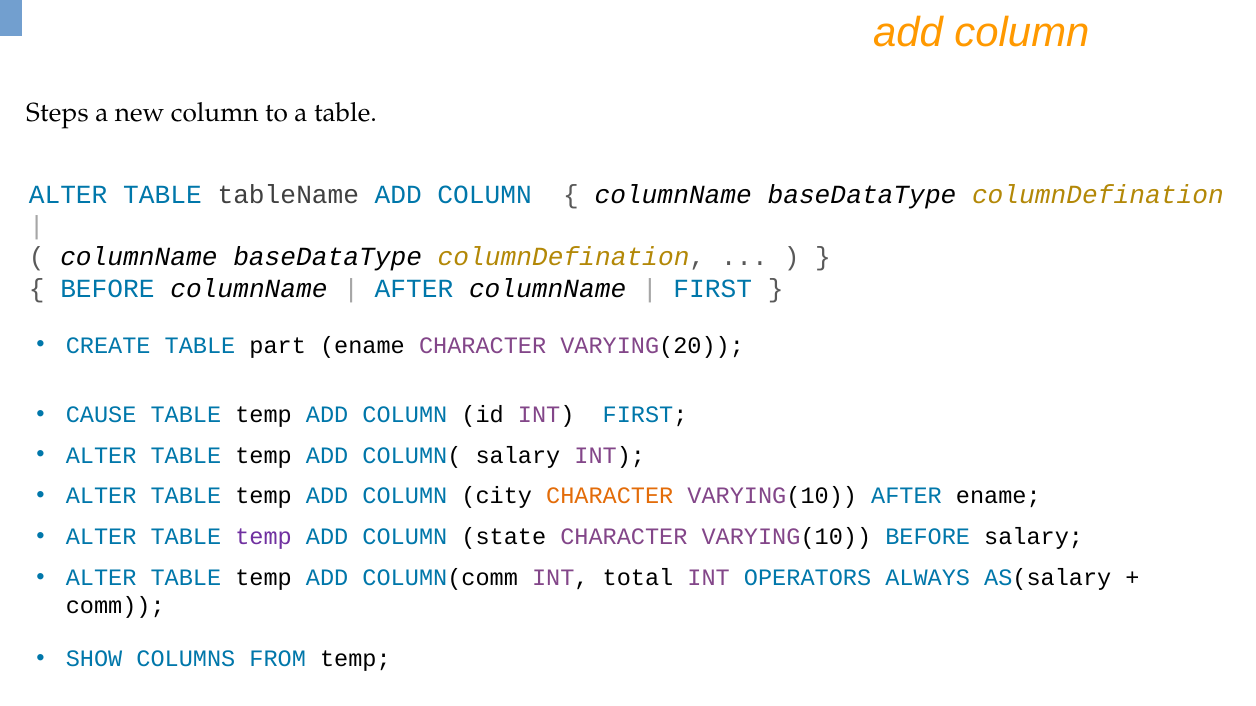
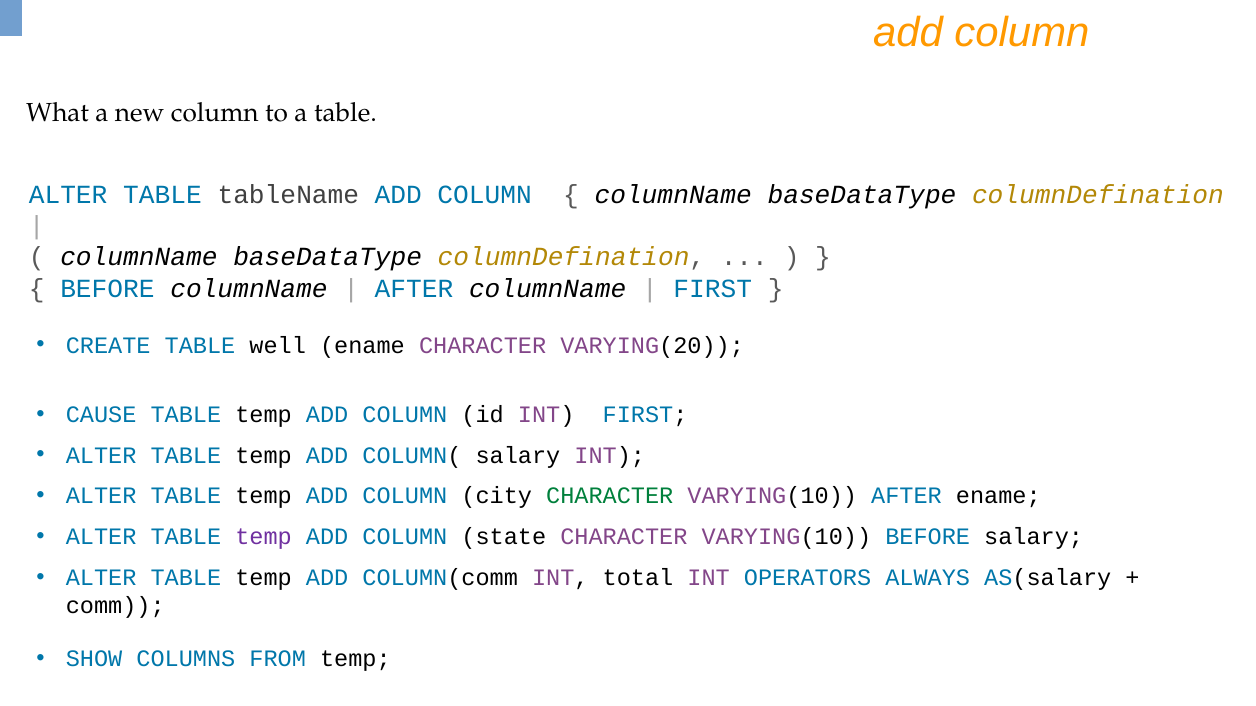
Steps: Steps -> What
part: part -> well
CHARACTER at (610, 496) colour: orange -> green
